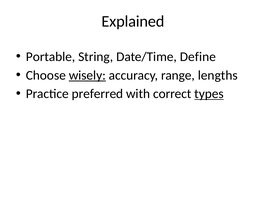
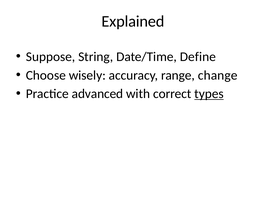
Portable: Portable -> Suppose
wisely underline: present -> none
lengths: lengths -> change
preferred: preferred -> advanced
